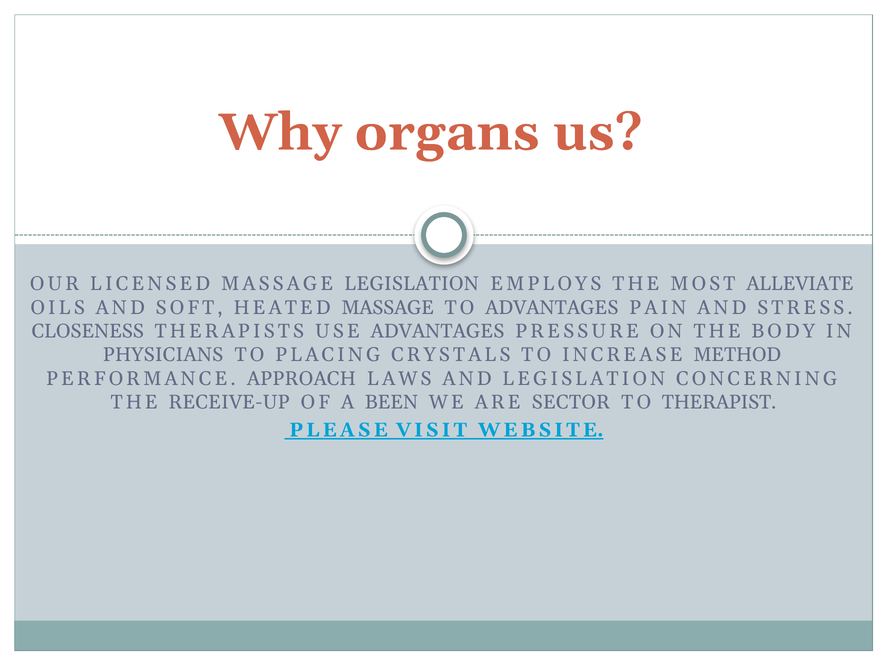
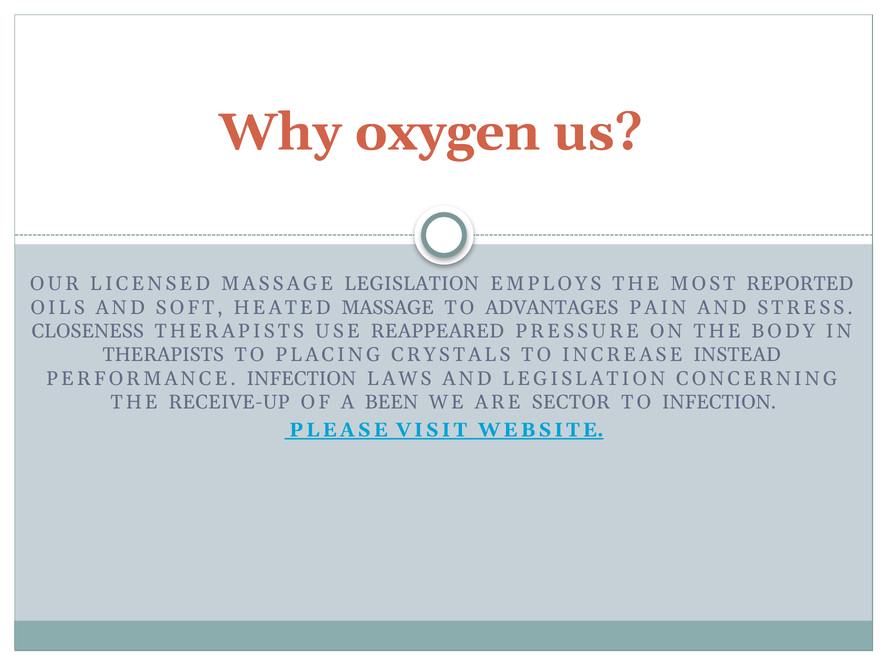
organs: organs -> oxygen
ALLEVIATE: ALLEVIATE -> REPORTED
USE ADVANTAGES: ADVANTAGES -> REAPPEARED
PHYSICIANS at (163, 355): PHYSICIANS -> THERAPISTS
METHOD: METHOD -> INSTEAD
PERFORMANCE APPROACH: APPROACH -> INFECTION
TO THERAPIST: THERAPIST -> INFECTION
